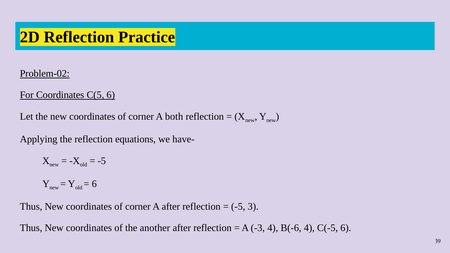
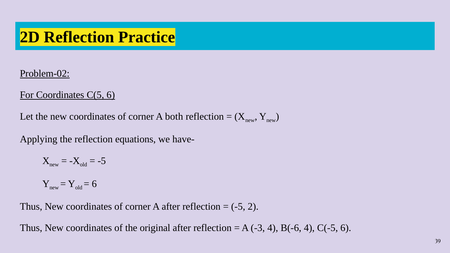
3: 3 -> 2
another: another -> original
